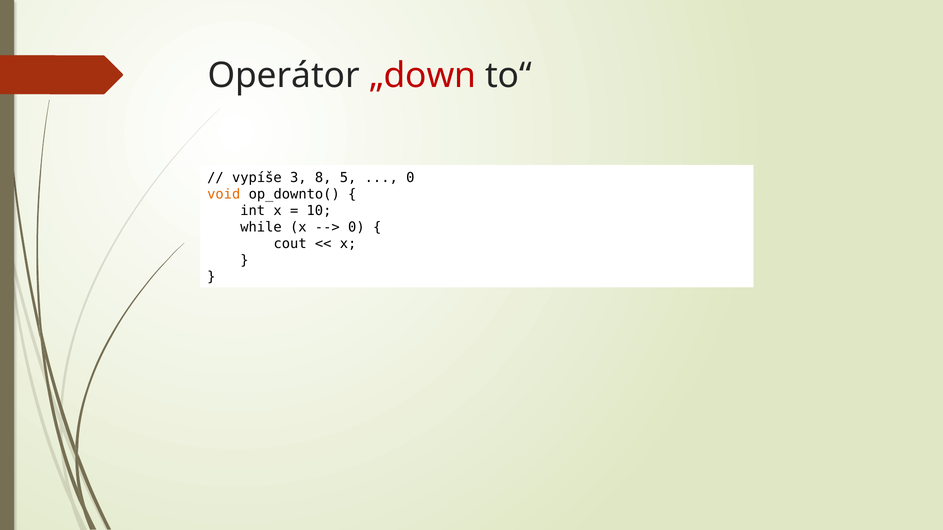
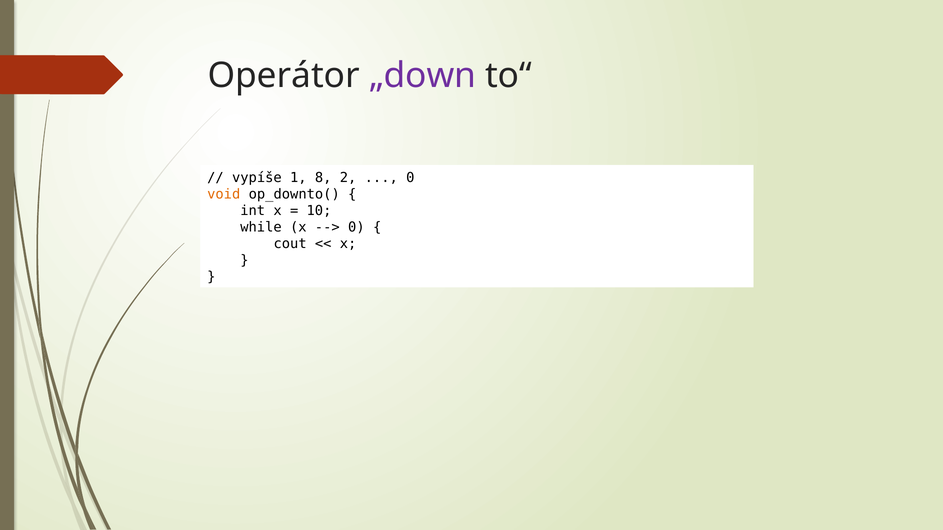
„down colour: red -> purple
3: 3 -> 1
5: 5 -> 2
